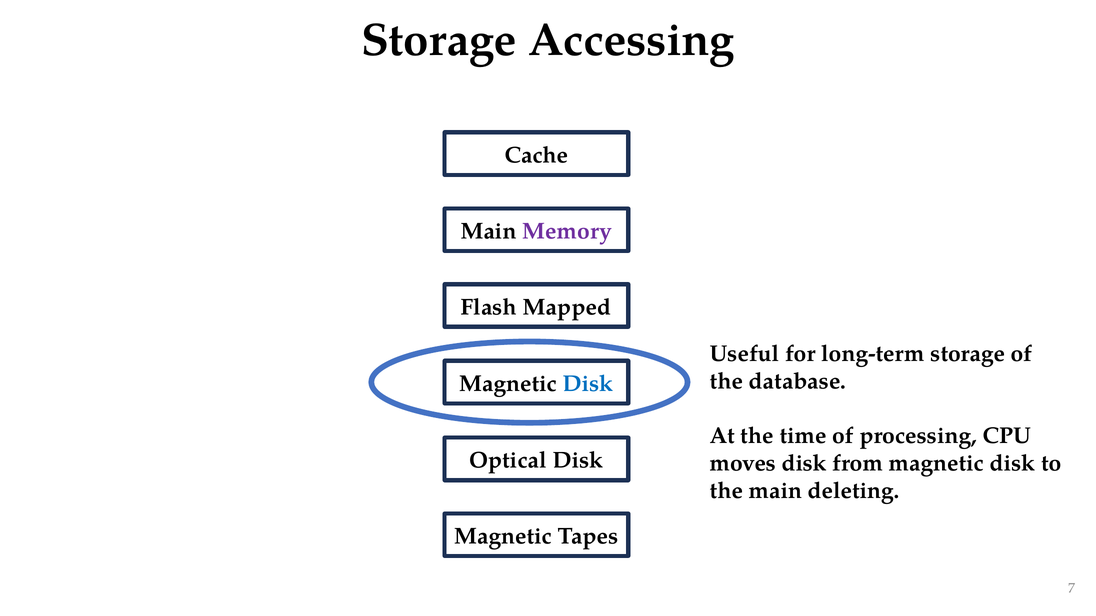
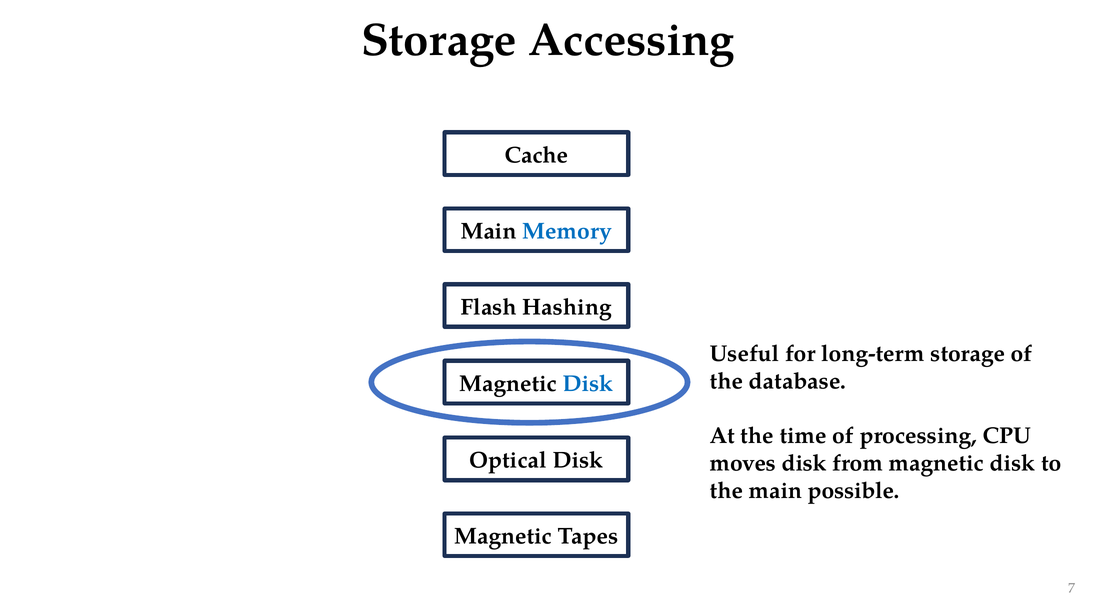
Memory colour: purple -> blue
Mapped: Mapped -> Hashing
deleting: deleting -> possible
